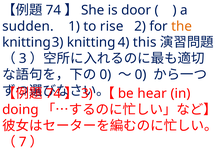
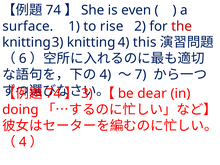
door: door -> even
sudden: sudden -> surface
the colour: orange -> red
3 at (23, 58): 3 -> 6
0 at (105, 75): 0 -> 4
0 at (141, 75): 0 -> 7
hear: hear -> dear
7 at (23, 142): 7 -> 4
